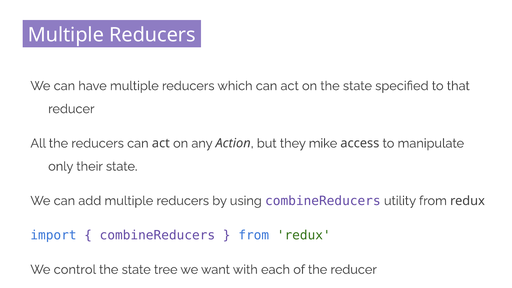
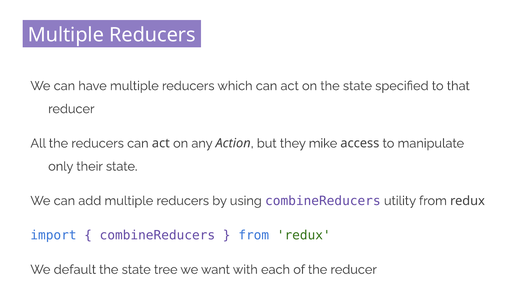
control: control -> default
